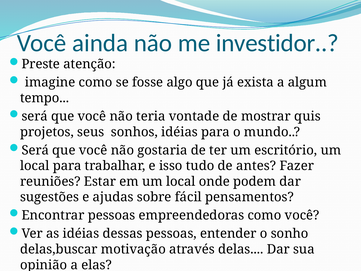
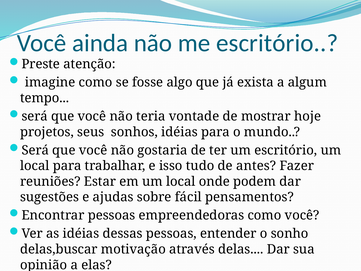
me investidor: investidor -> escritório
quis: quis -> hoje
